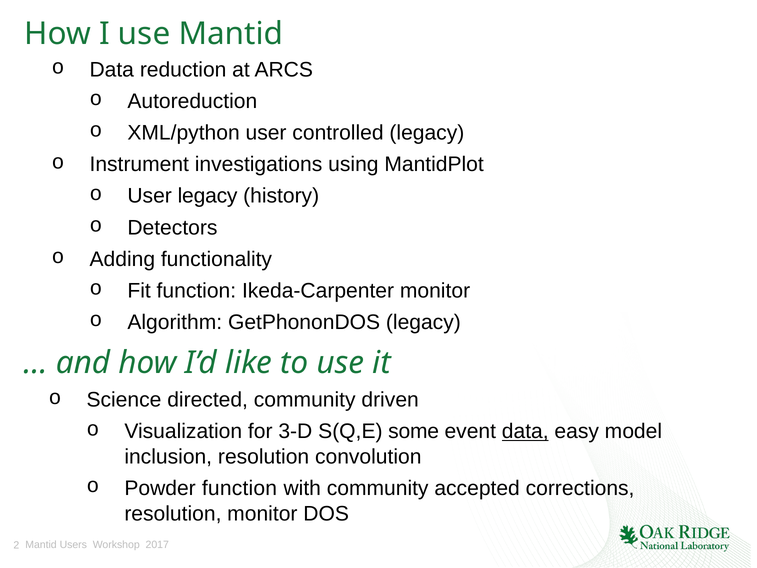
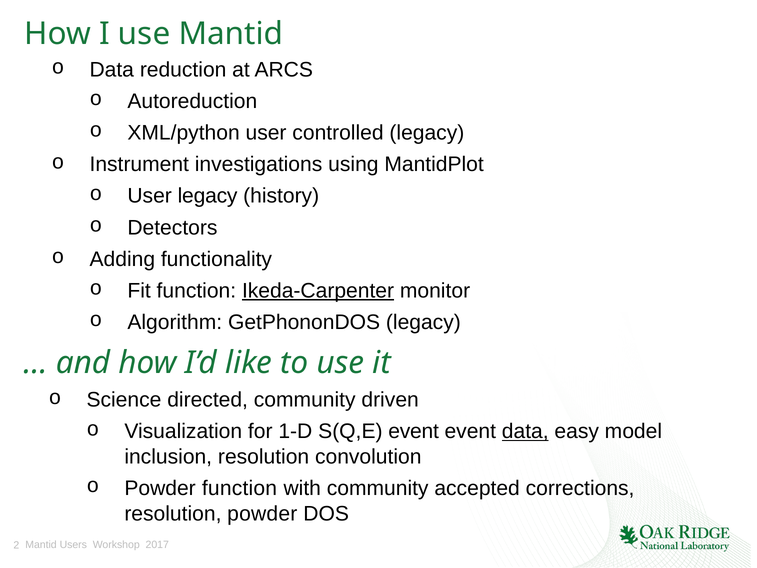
Ikeda-Carpenter underline: none -> present
3-D: 3-D -> 1-D
S(Q,E some: some -> event
resolution monitor: monitor -> powder
